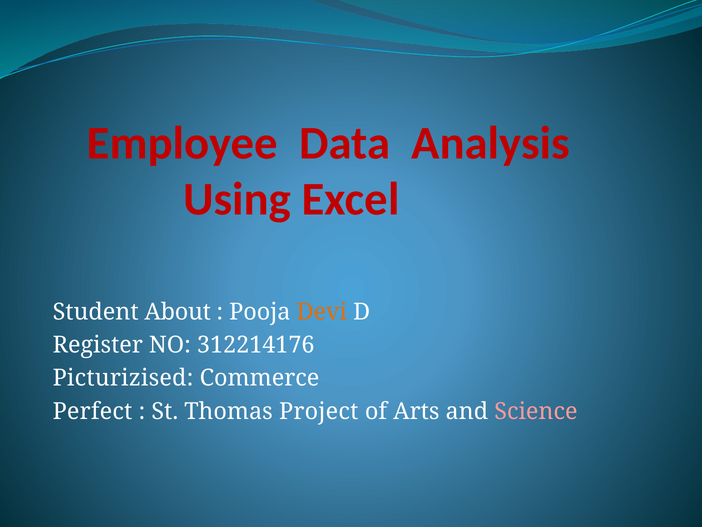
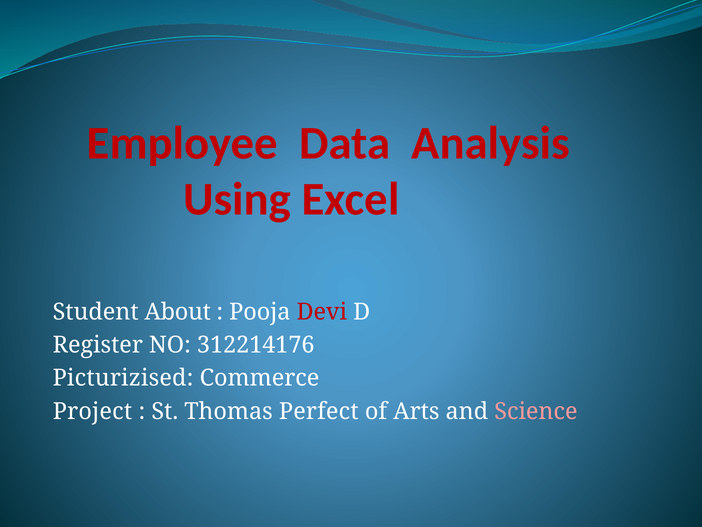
Devi colour: orange -> red
Perfect: Perfect -> Project
Project: Project -> Perfect
